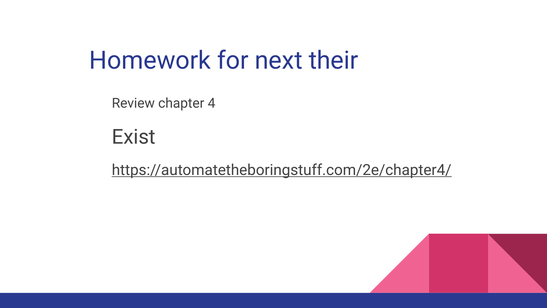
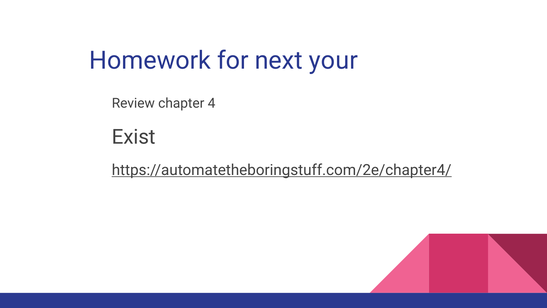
their: their -> your
